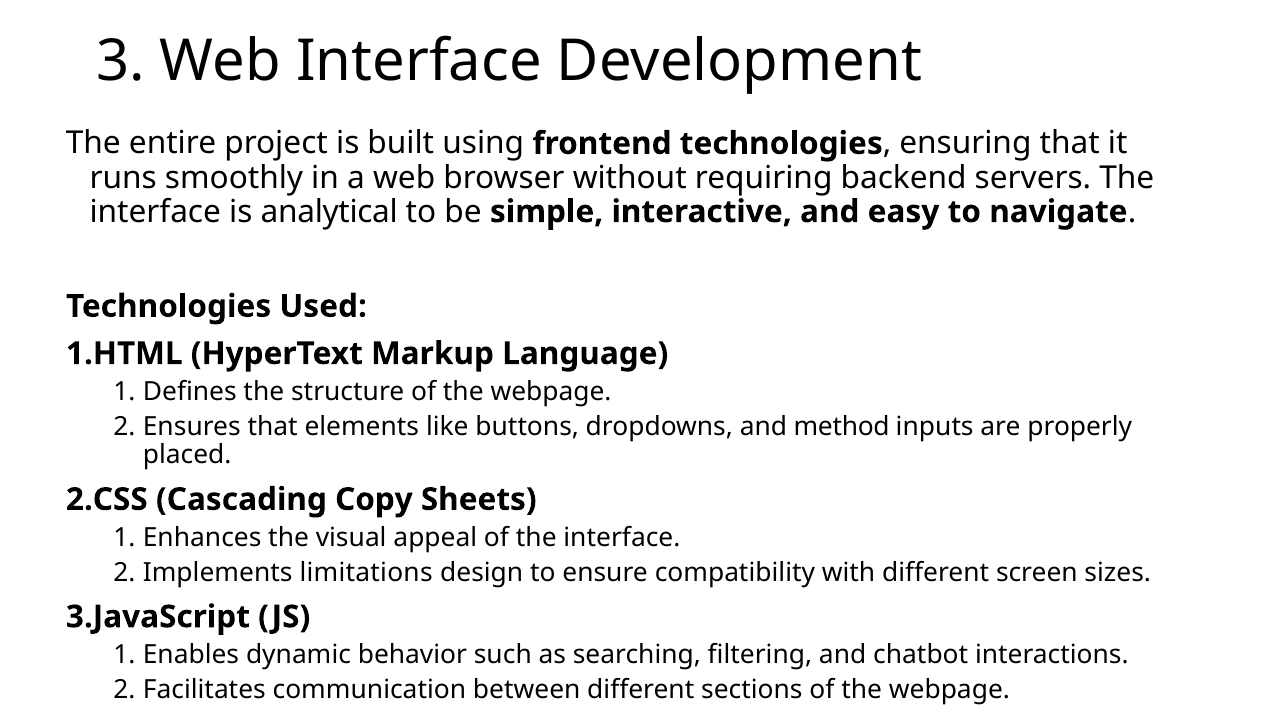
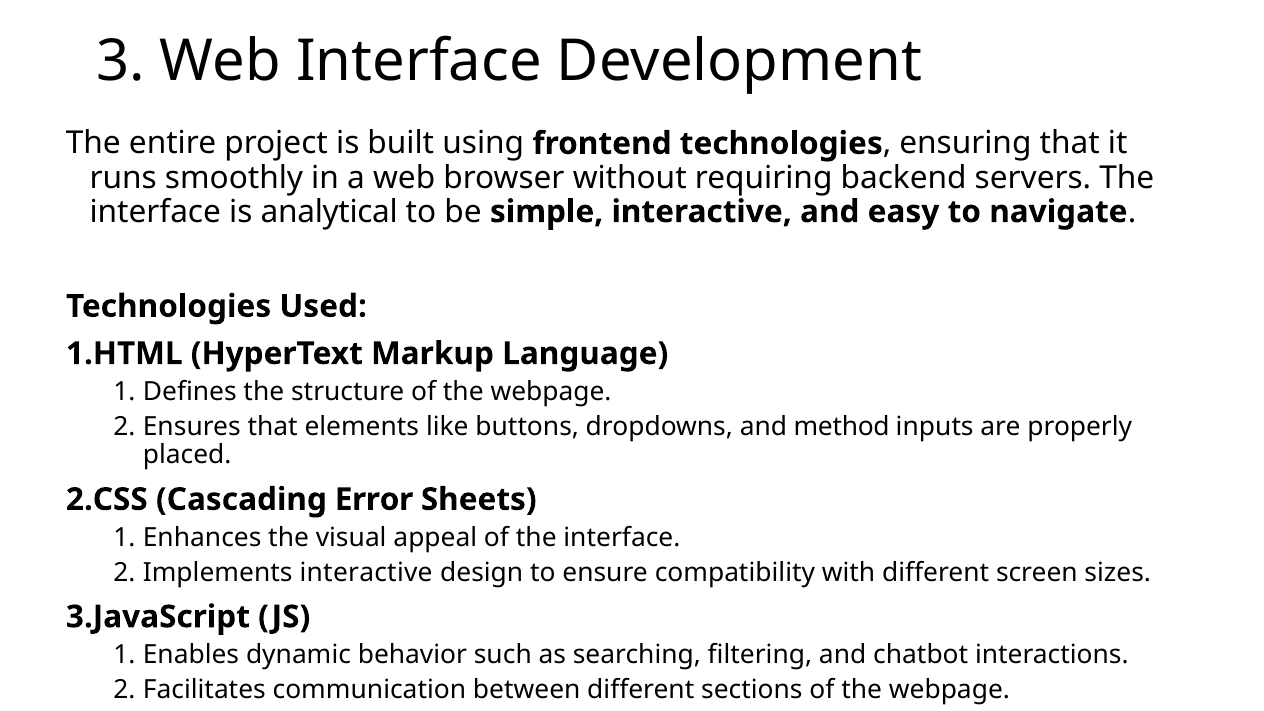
Copy: Copy -> Error
Implements limitations: limitations -> interactive
